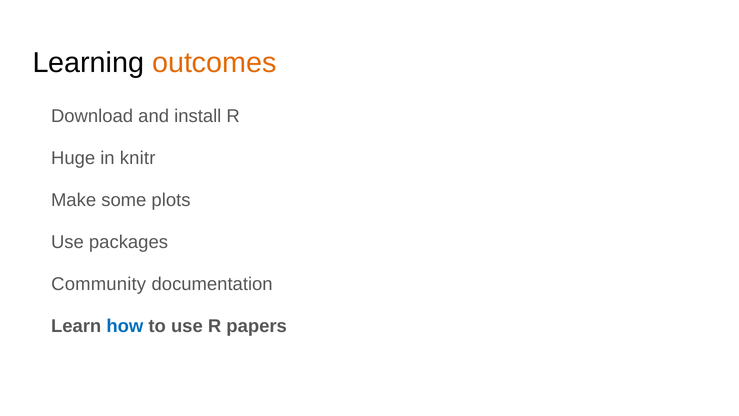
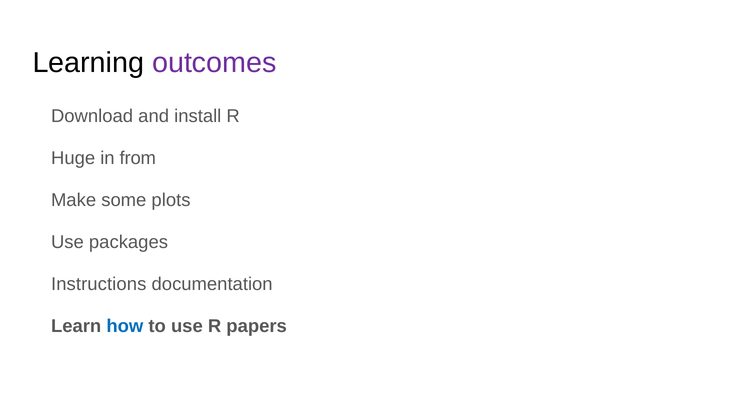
outcomes colour: orange -> purple
knitr: knitr -> from
Community: Community -> Instructions
